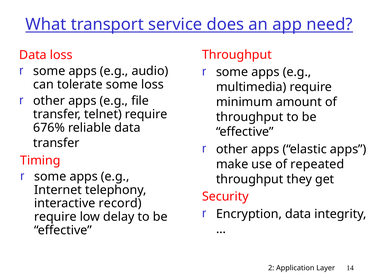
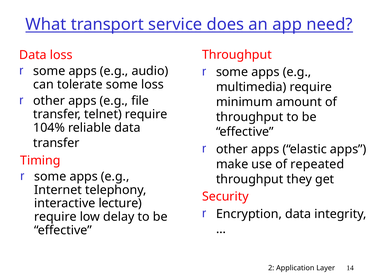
676%: 676% -> 104%
record: record -> lecture
